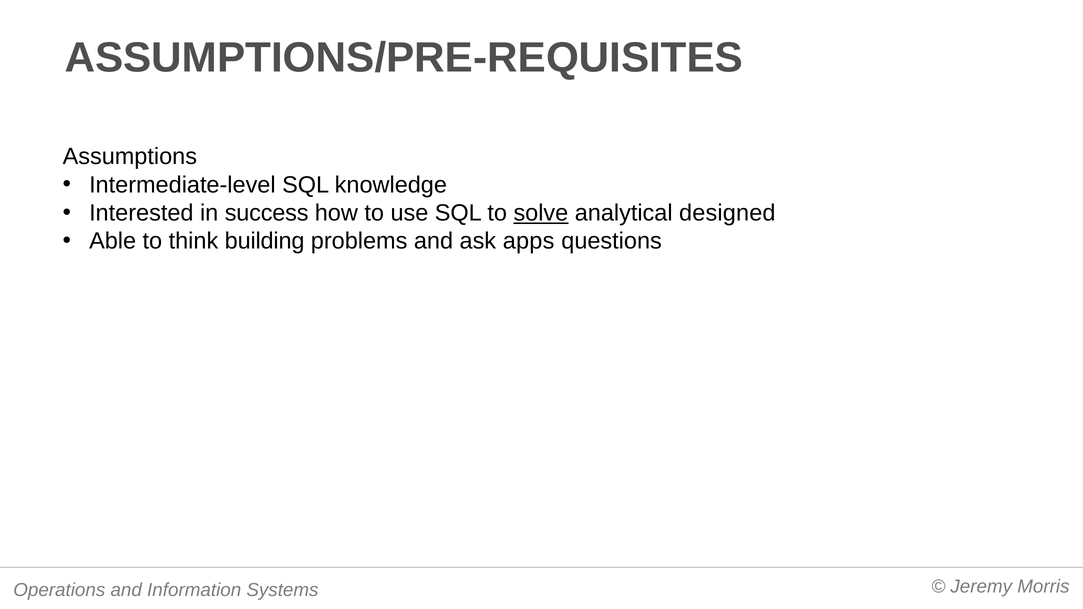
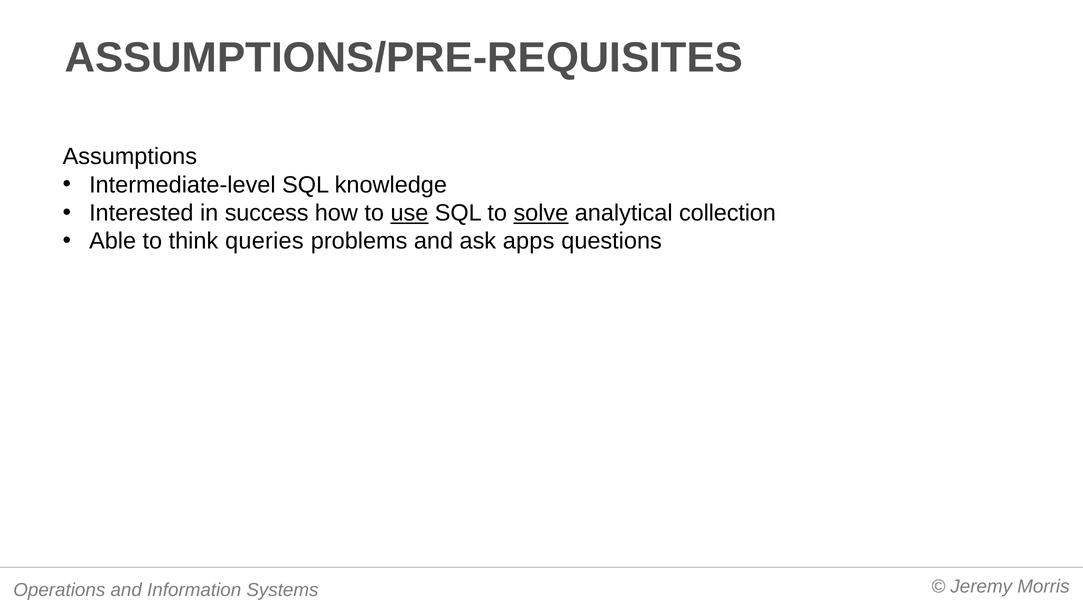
use underline: none -> present
designed: designed -> collection
building: building -> queries
